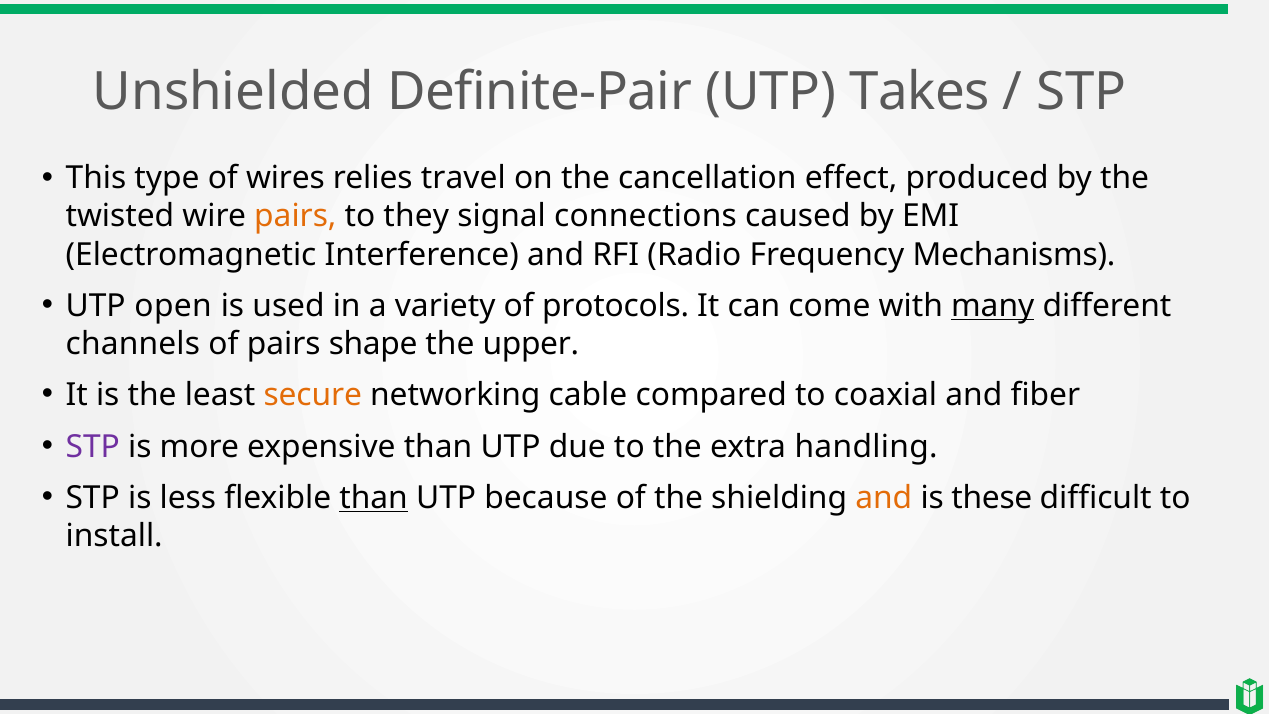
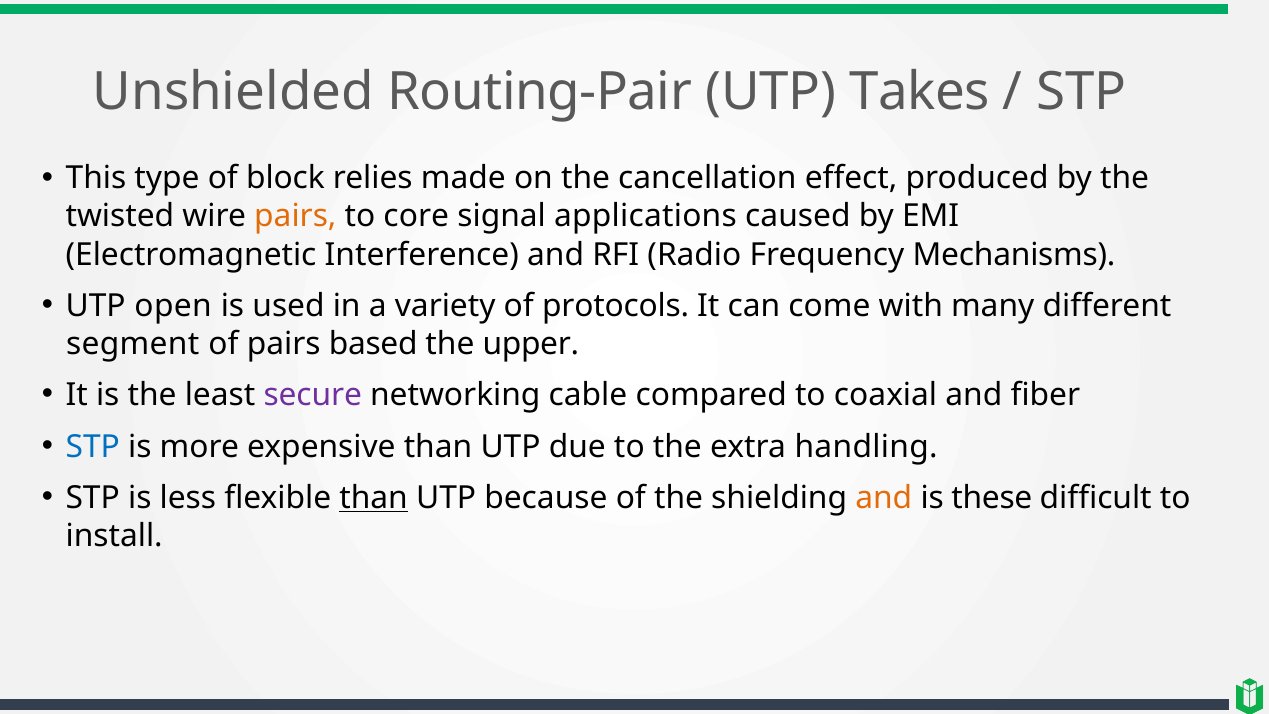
Definite-Pair: Definite-Pair -> Routing-Pair
wires: wires -> block
travel: travel -> made
they: they -> core
connections: connections -> applications
many underline: present -> none
channels: channels -> segment
shape: shape -> based
secure colour: orange -> purple
STP at (93, 446) colour: purple -> blue
